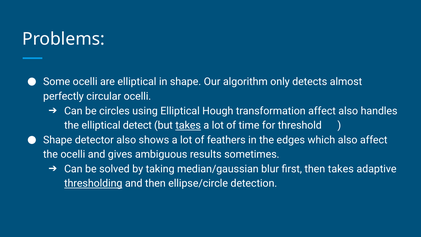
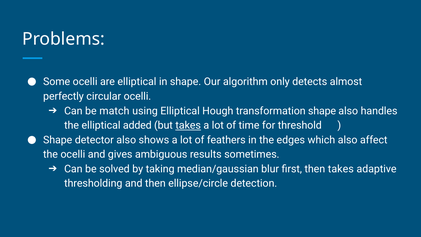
circles: circles -> match
transformation affect: affect -> shape
detect: detect -> added
thresholding underline: present -> none
